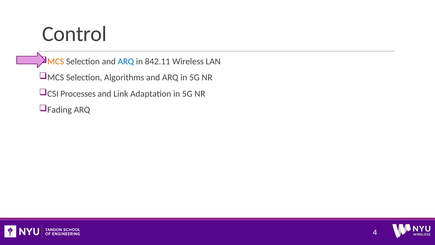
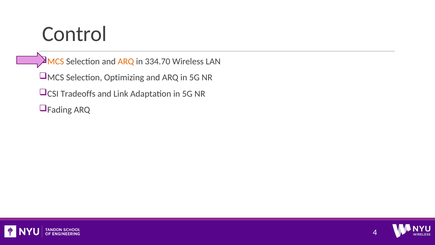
ARQ at (126, 61) colour: blue -> orange
842.11: 842.11 -> 334.70
Algorithms: Algorithms -> Optimizing
Processes: Processes -> Tradeoffs
